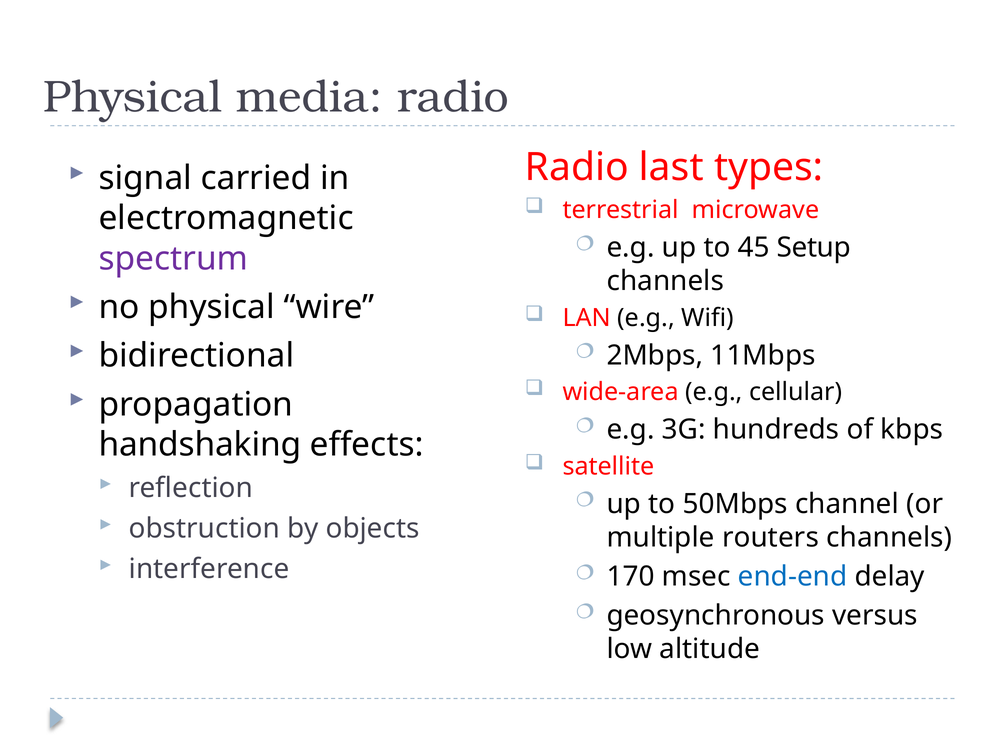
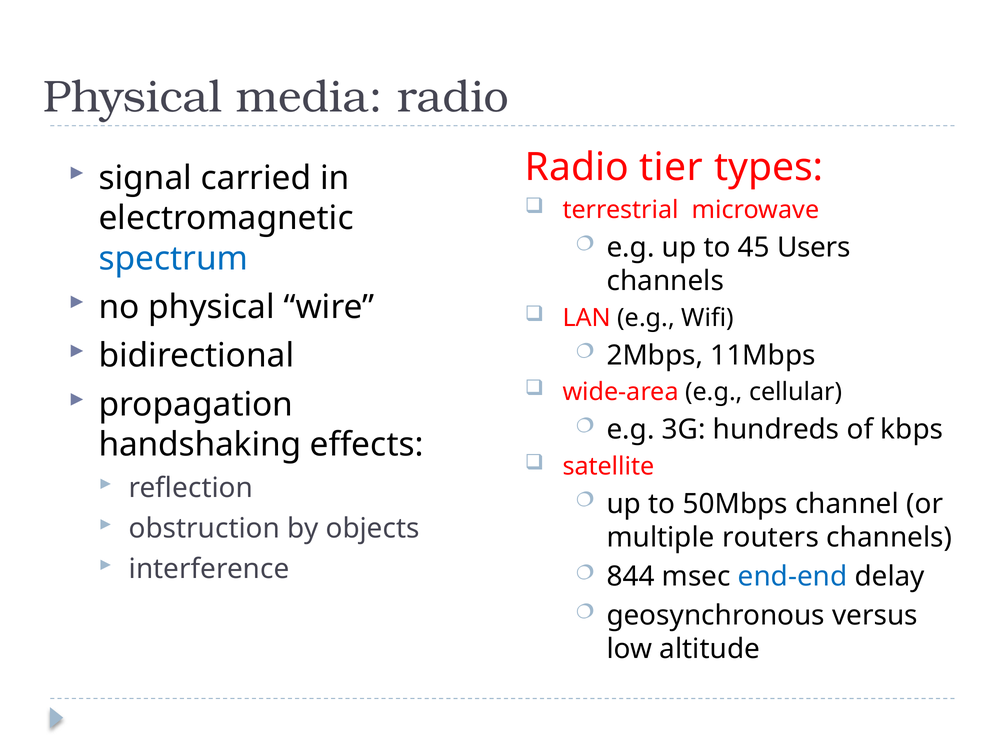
last: last -> tier
Setup: Setup -> Users
spectrum colour: purple -> blue
170: 170 -> 844
